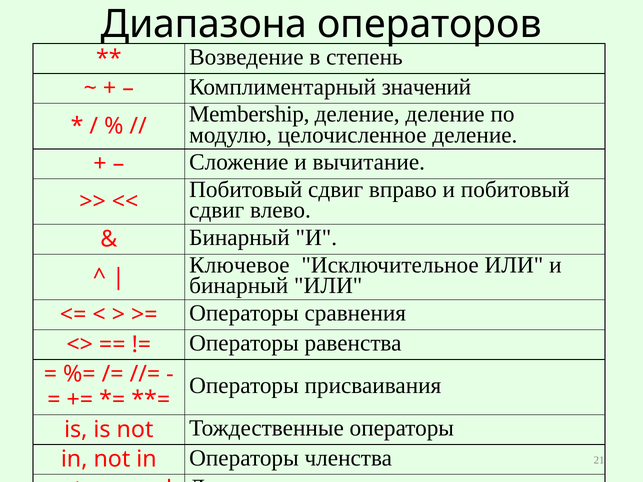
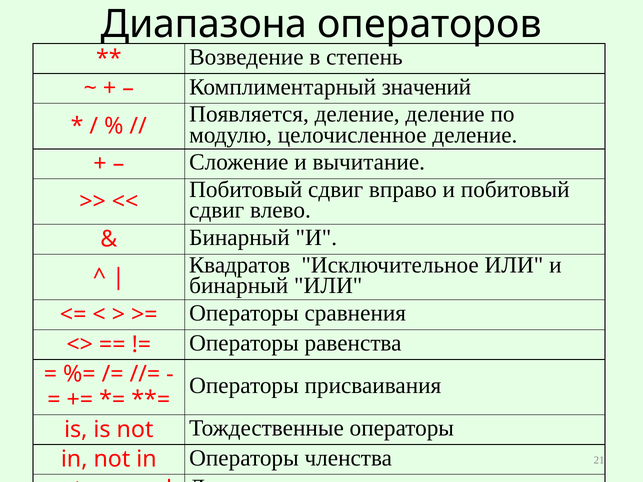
Membership: Membership -> Появляется
Ключевое: Ключевое -> Квадратов
